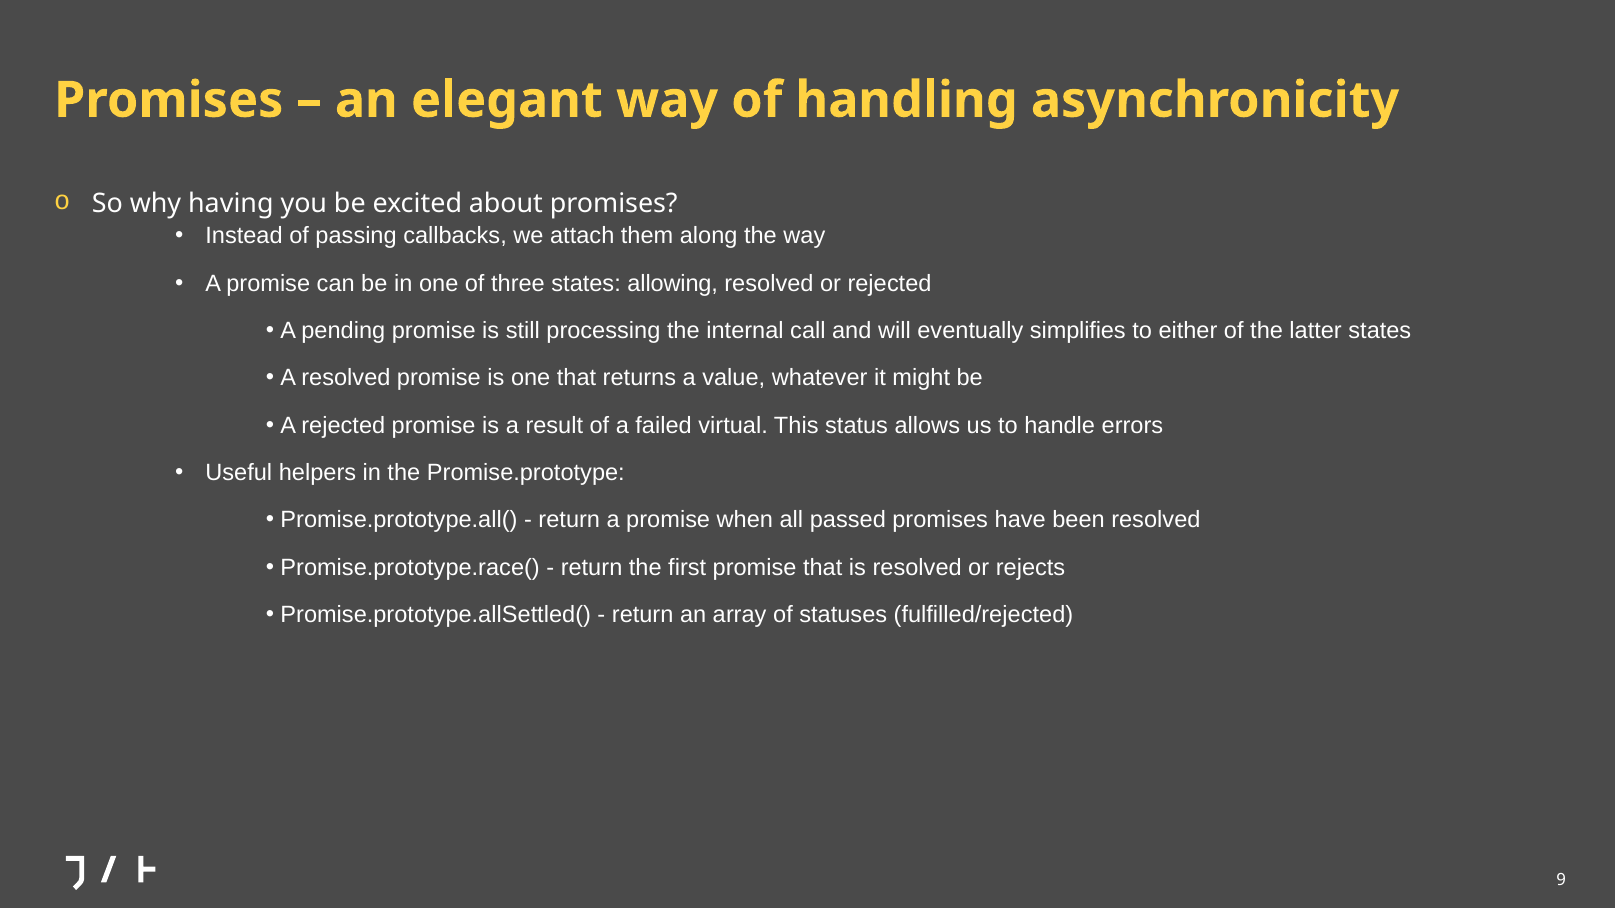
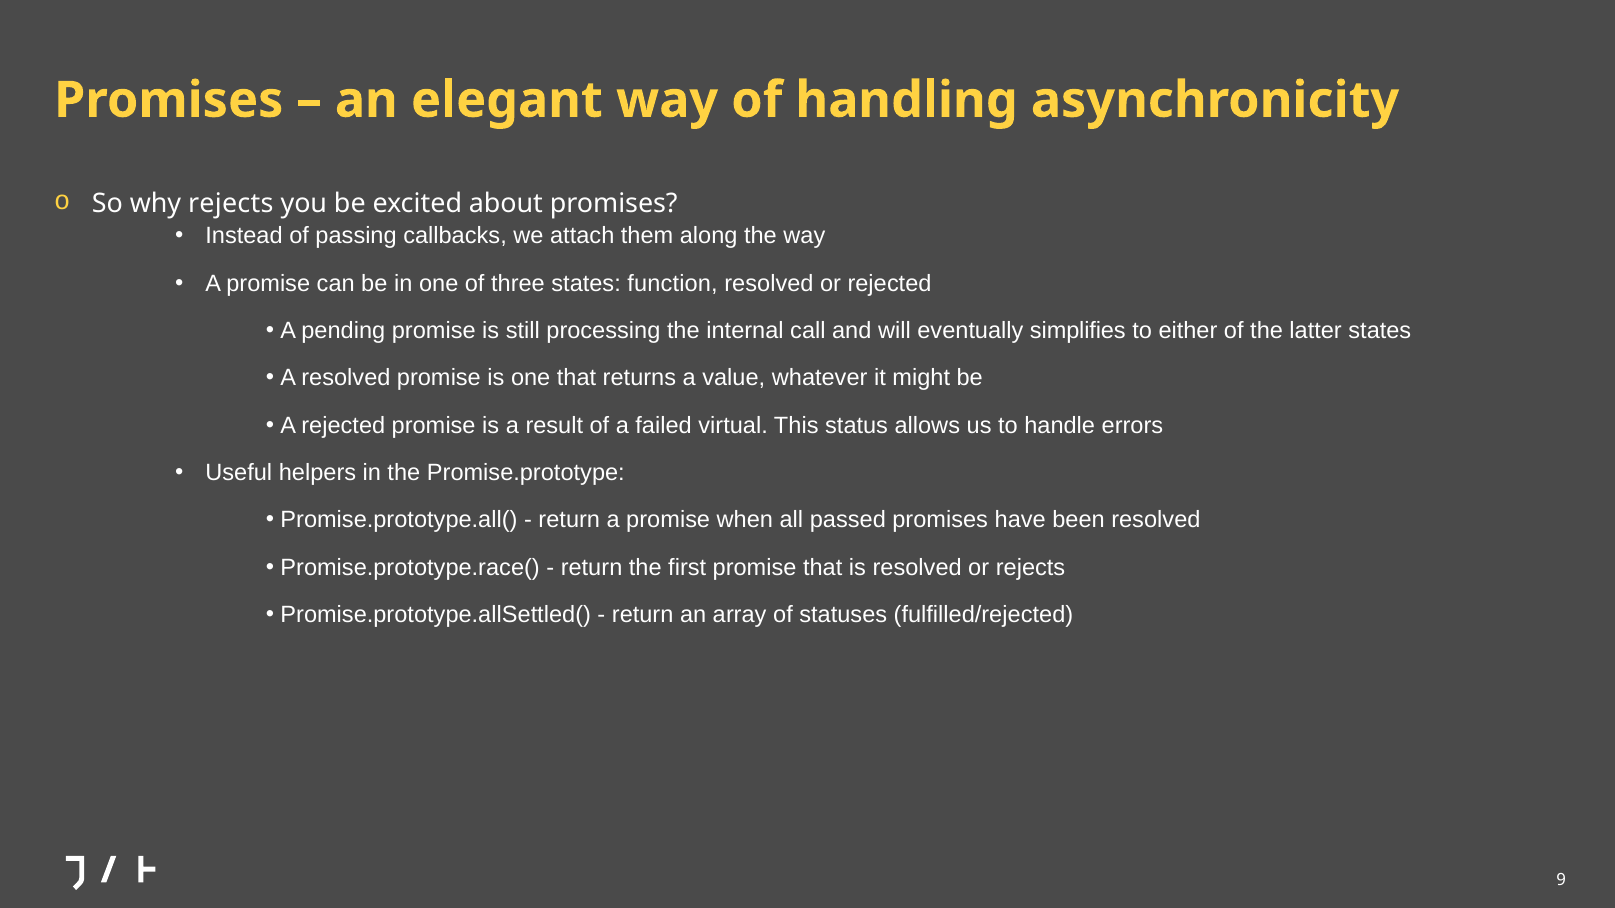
why having: having -> rejects
allowing: allowing -> function
